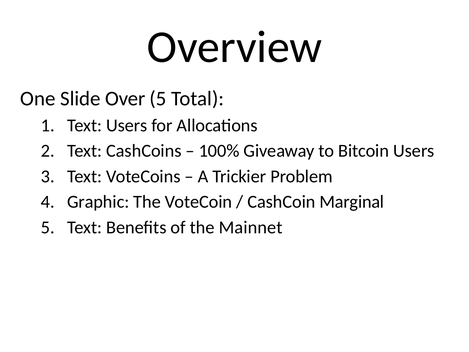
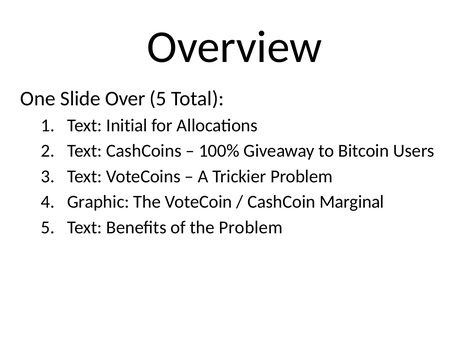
Text Users: Users -> Initial
the Mainnet: Mainnet -> Problem
